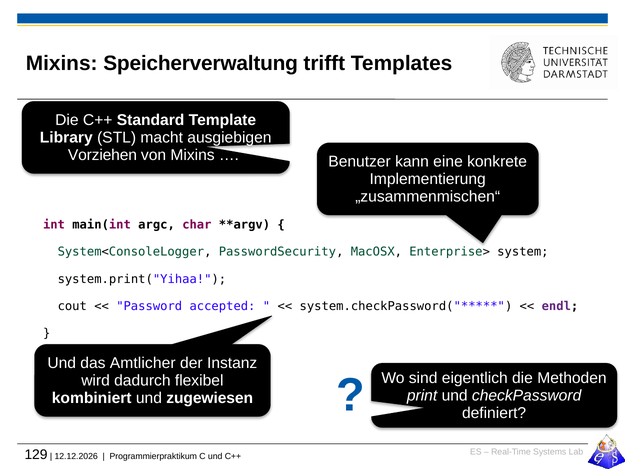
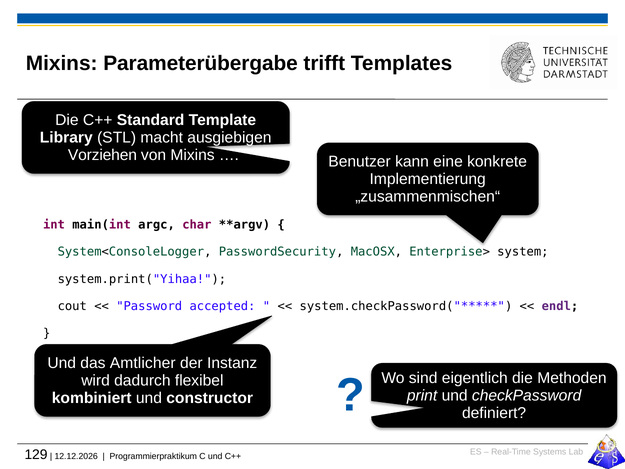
Speicherverwaltung: Speicherverwaltung -> Parameterübergabe
zugewiesen: zugewiesen -> constructor
